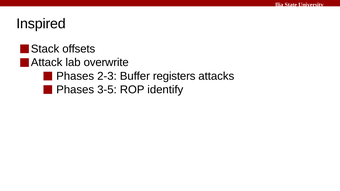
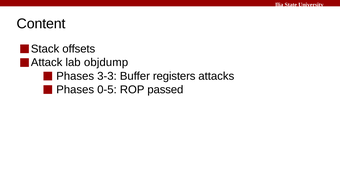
Inspired: Inspired -> Content
overwrite: overwrite -> objdump
2-3: 2-3 -> 3-3
3-5: 3-5 -> 0-5
identify: identify -> passed
